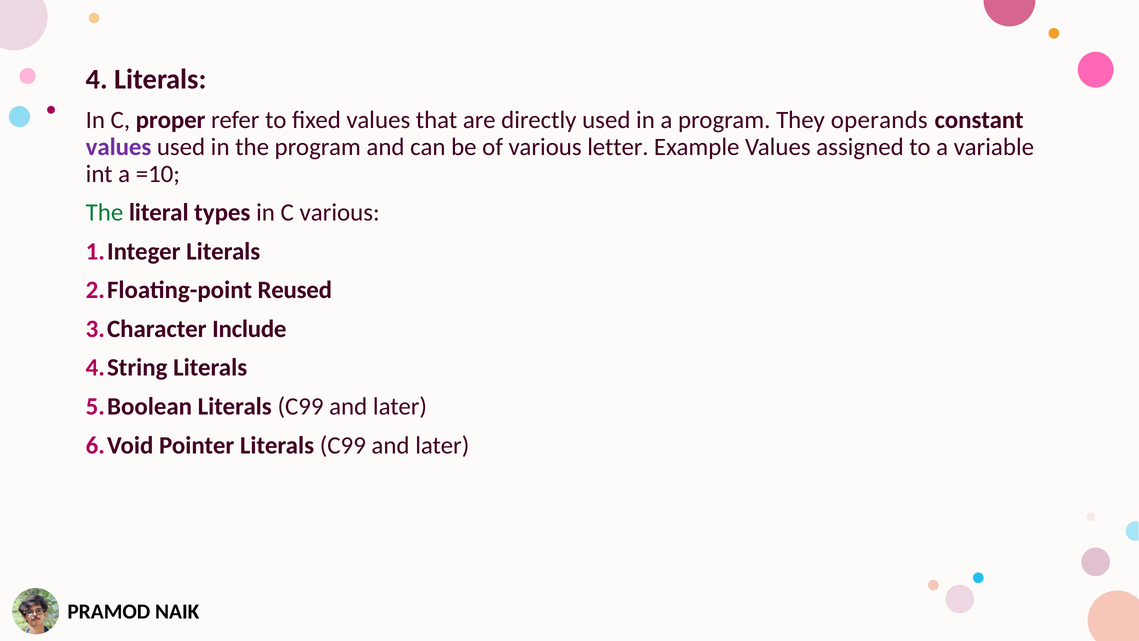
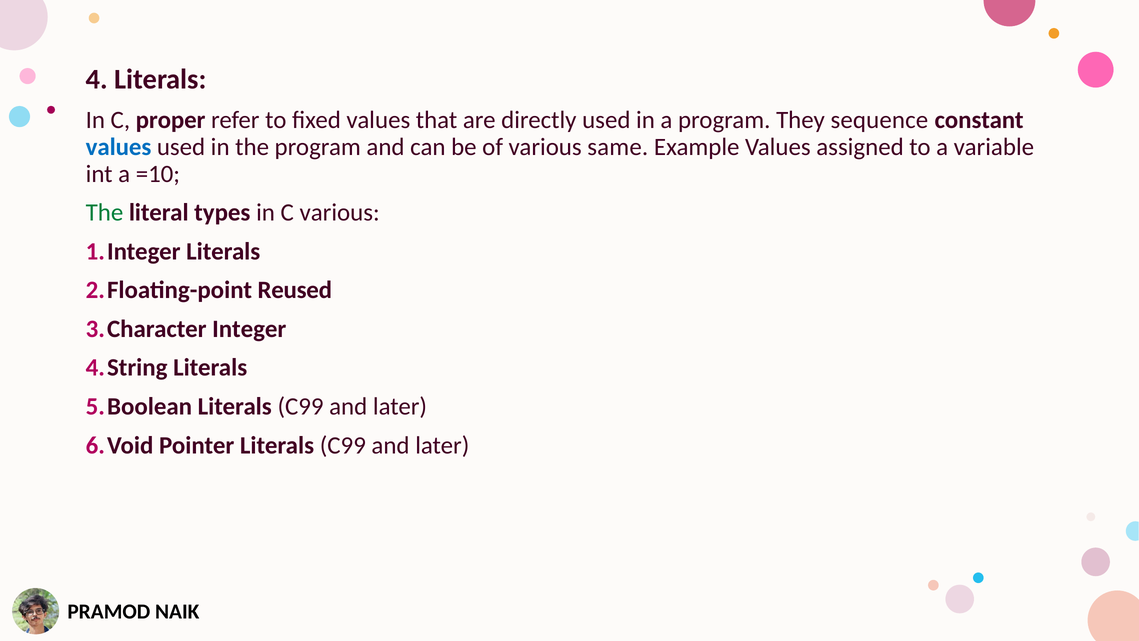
operands: operands -> sequence
values at (119, 147) colour: purple -> blue
letter: letter -> same
Include: Include -> Integer
